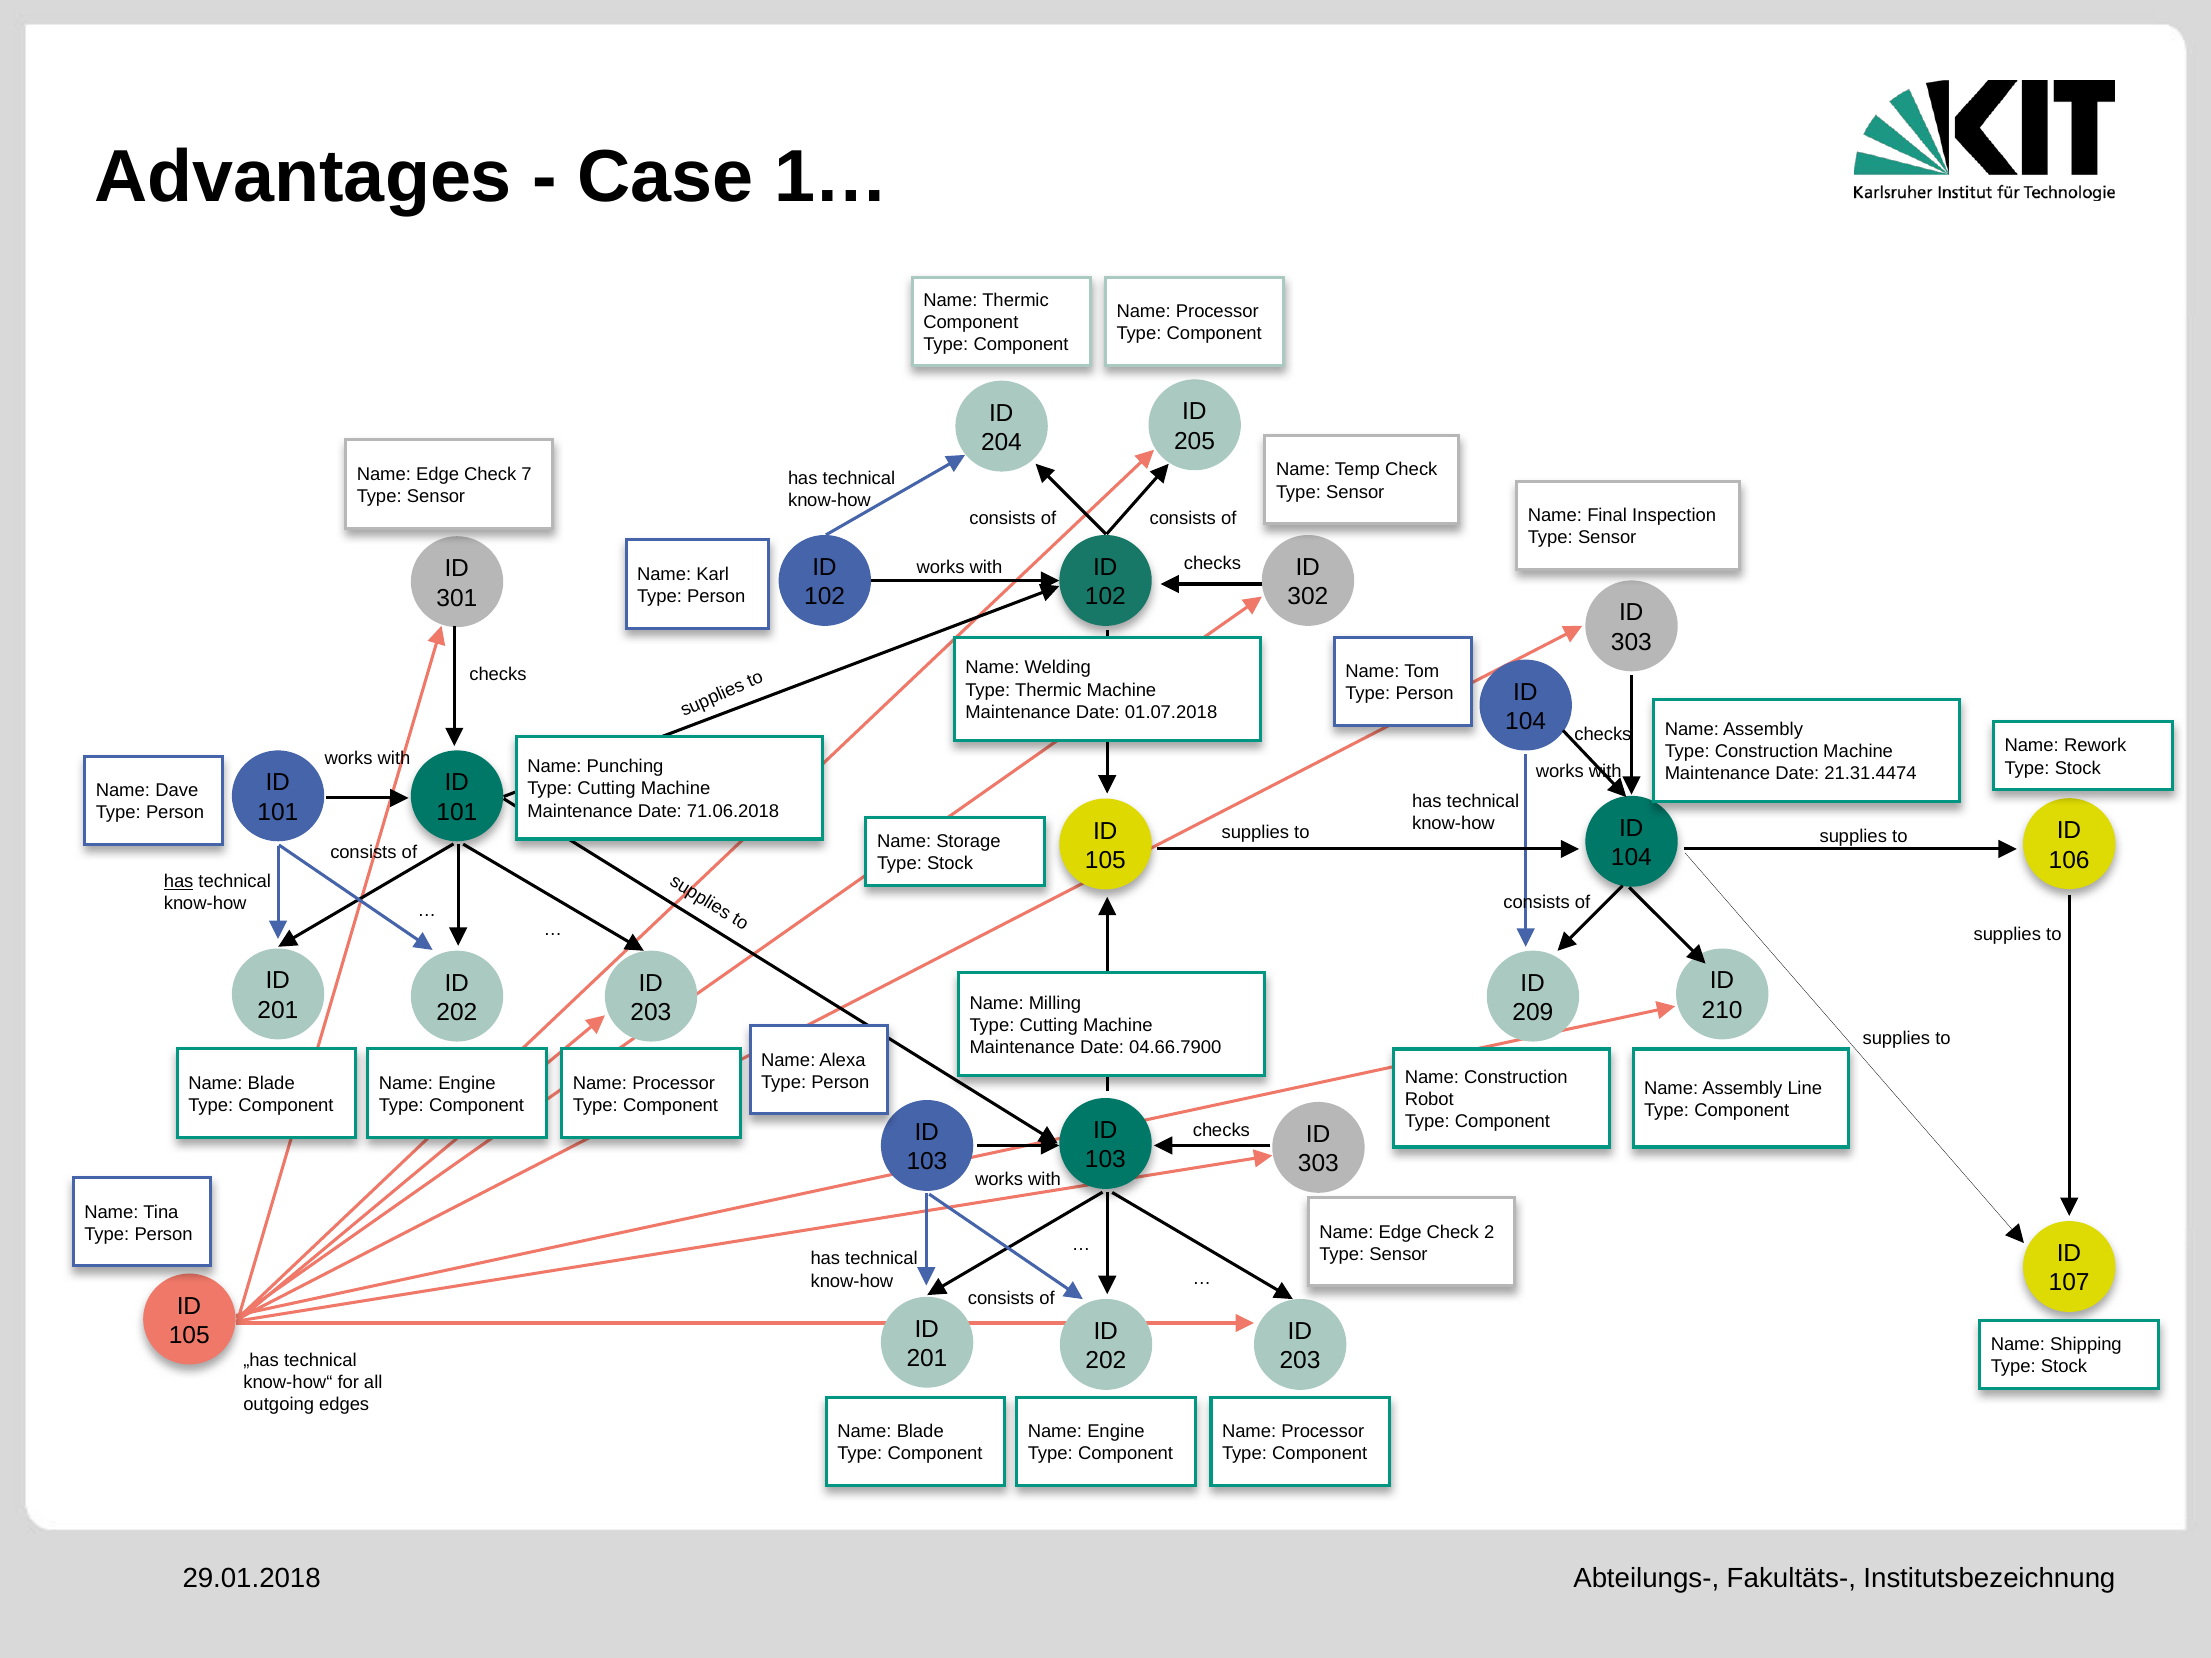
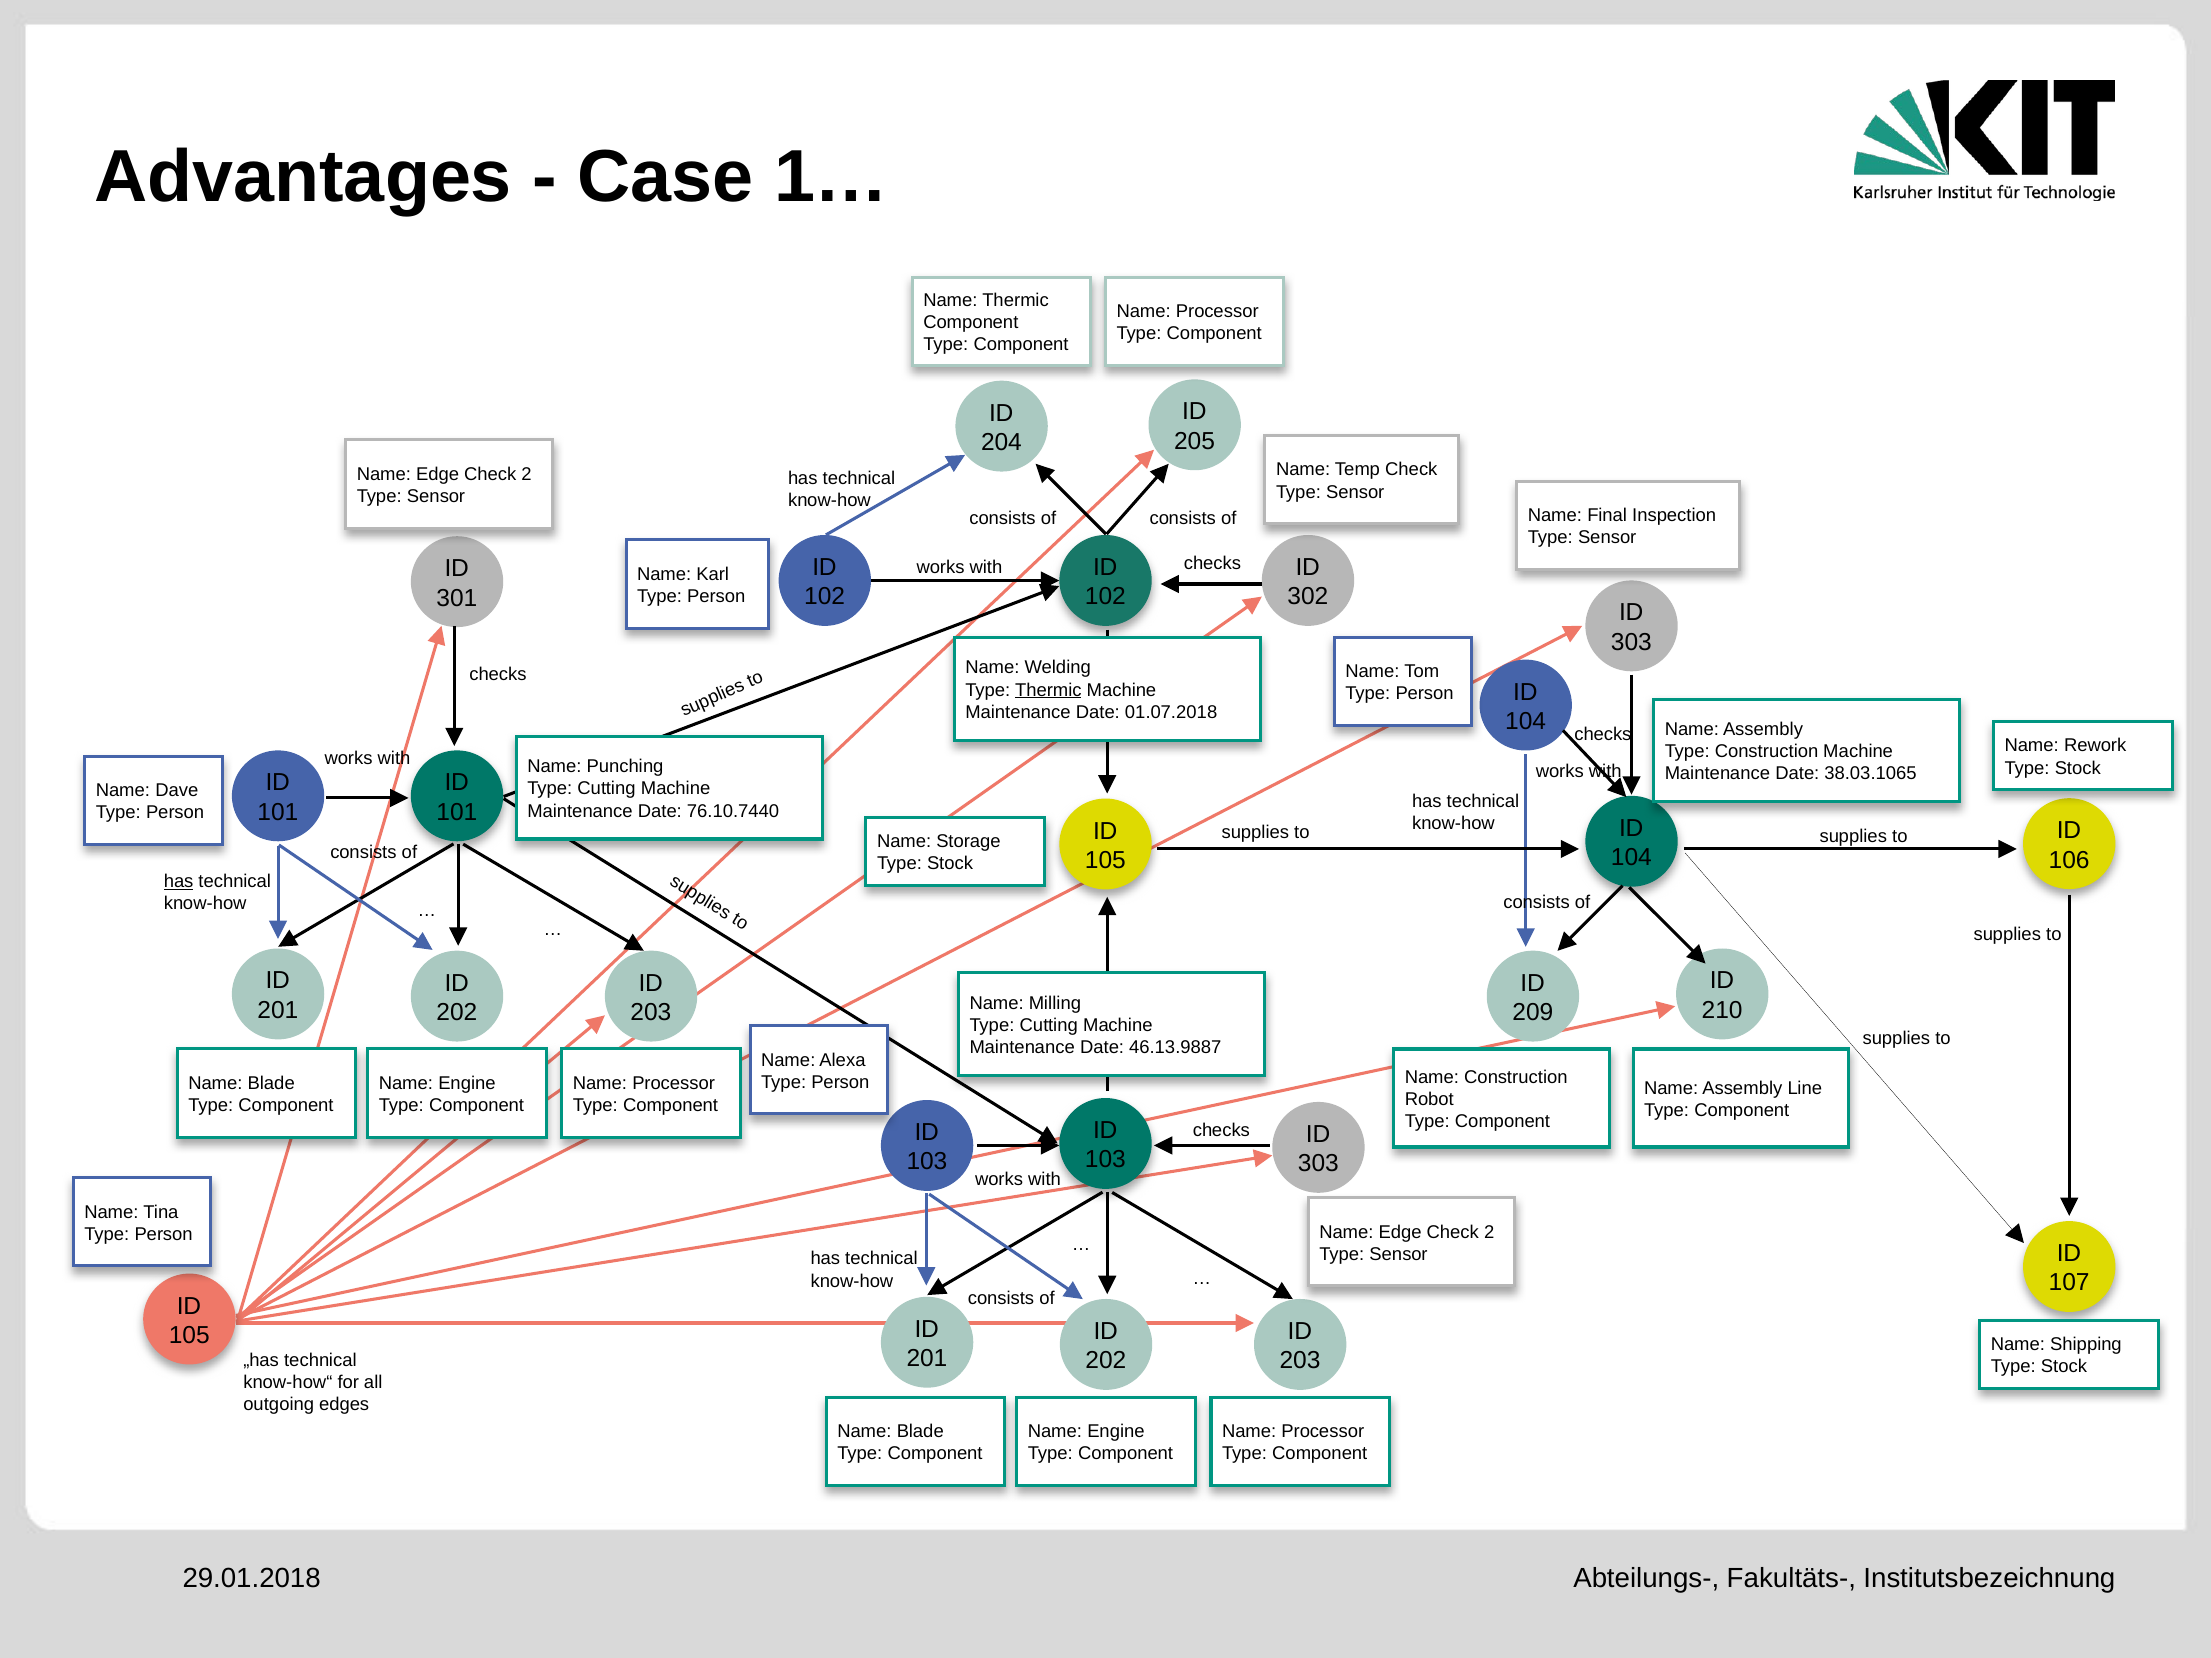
7 at (527, 474): 7 -> 2
Thermic at (1048, 690) underline: none -> present
21.31.4474: 21.31.4474 -> 38.03.1065
71.06.2018: 71.06.2018 -> 76.10.7440
04.66.7900: 04.66.7900 -> 46.13.9887
